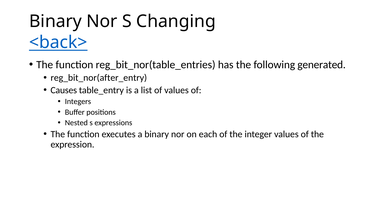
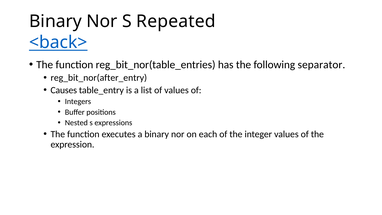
Changing: Changing -> Repeated
generated: generated -> separator
